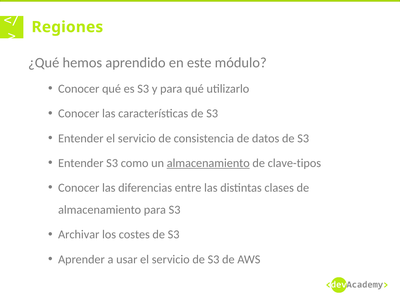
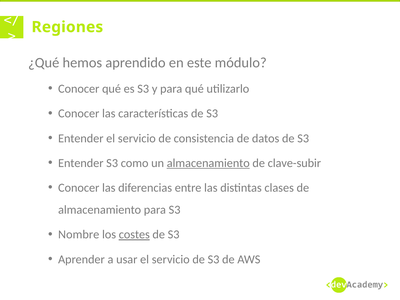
clave-tipos: clave-tipos -> clave-subir
Archivar: Archivar -> Nombre
costes underline: none -> present
